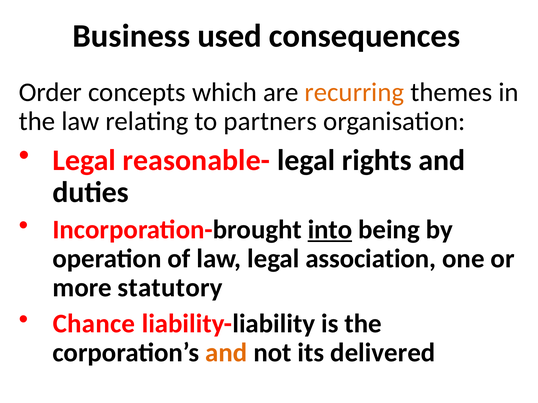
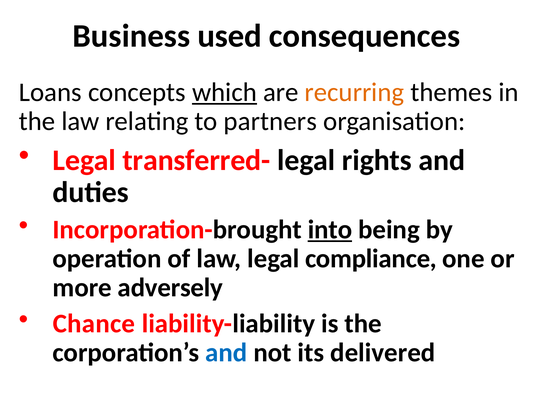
Order: Order -> Loans
which underline: none -> present
reasonable-: reasonable- -> transferred-
association: association -> compliance
statutory: statutory -> adversely
and at (226, 353) colour: orange -> blue
